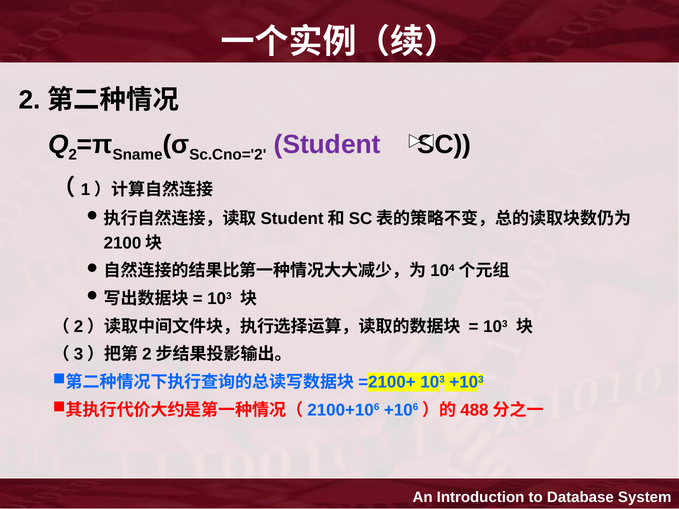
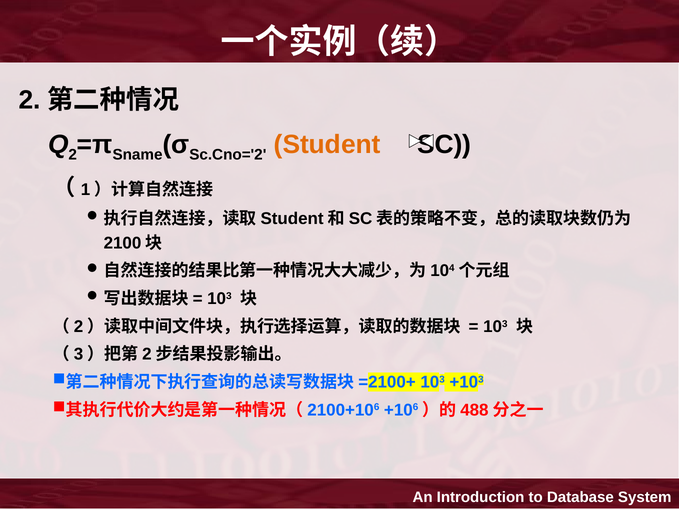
Student colour: purple -> orange
